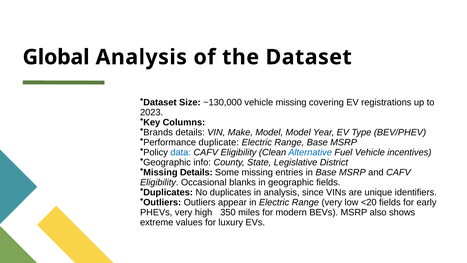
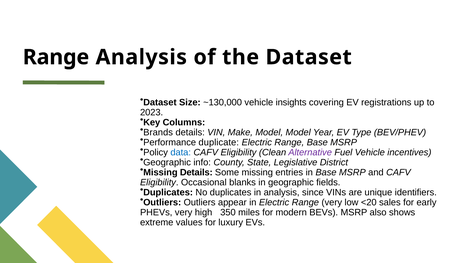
Global at (56, 57): Global -> Range
vehicle missing: missing -> insights
Alternative colour: blue -> purple
<20 fields: fields -> sales
